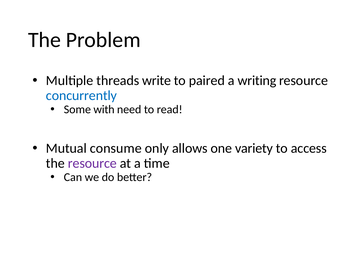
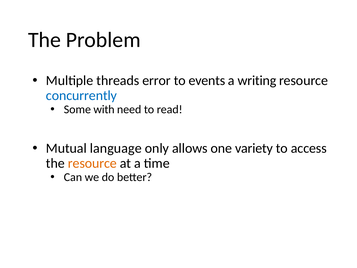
write: write -> error
paired: paired -> events
consume: consume -> language
resource at (92, 163) colour: purple -> orange
